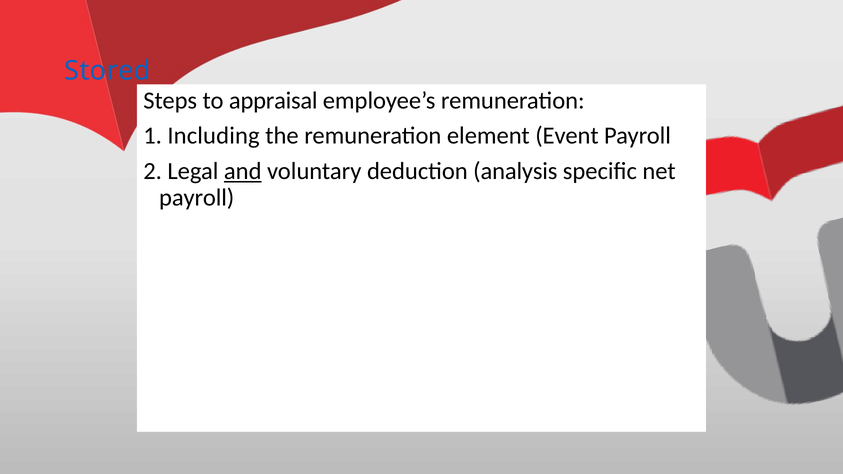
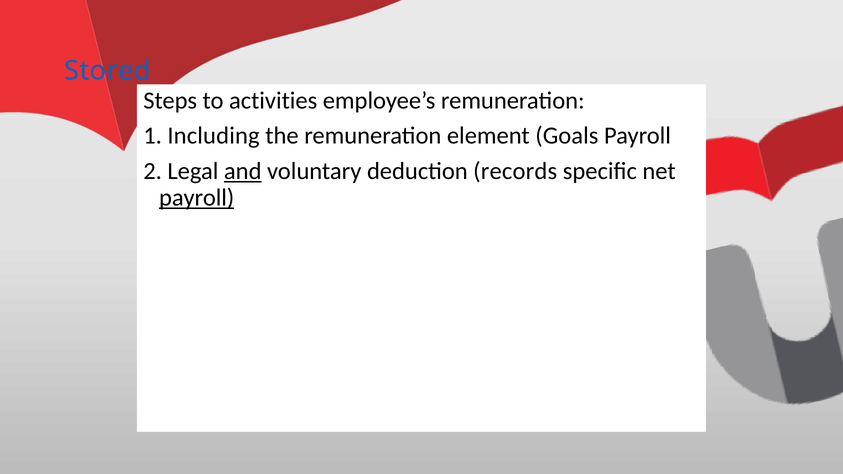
appraisal: appraisal -> activities
Event: Event -> Goals
analysis: analysis -> records
payroll at (197, 198) underline: none -> present
